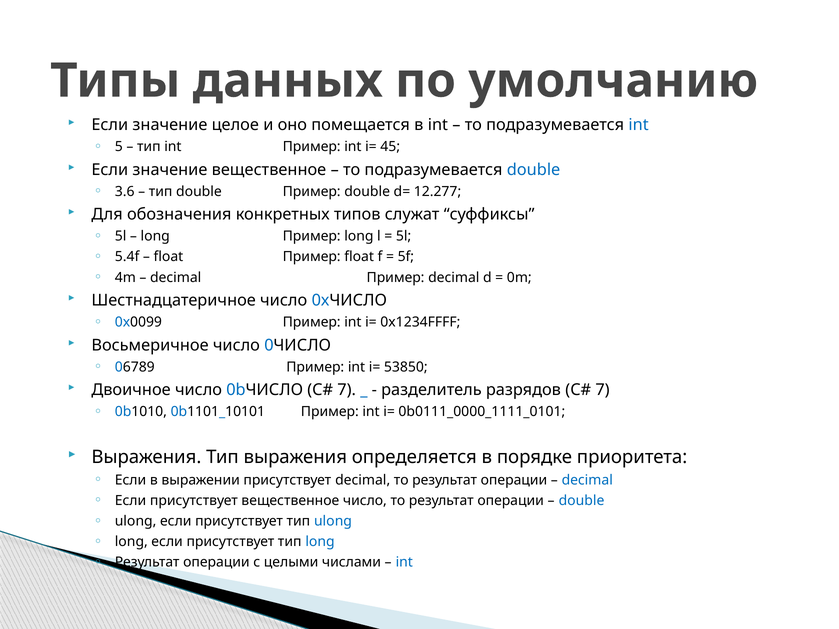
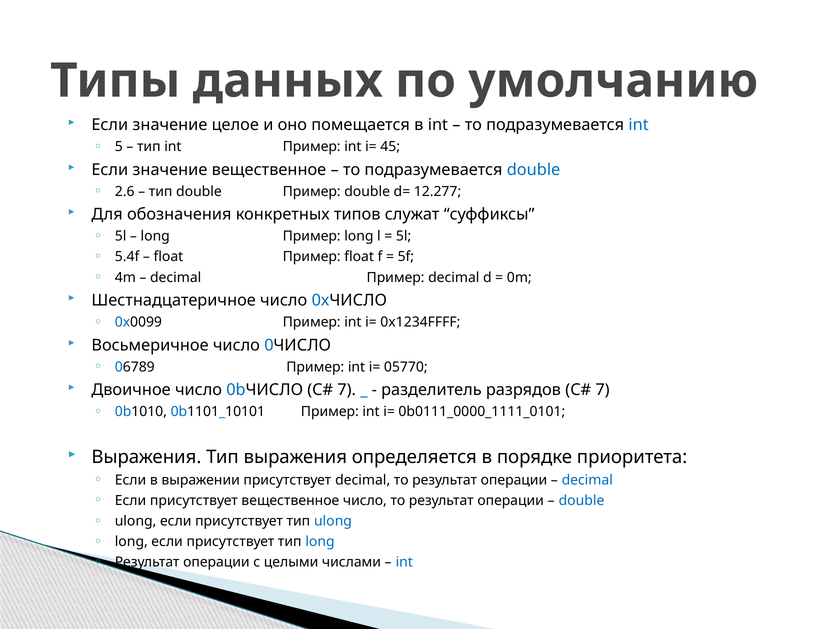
3.6: 3.6 -> 2.6
53850: 53850 -> 05770
